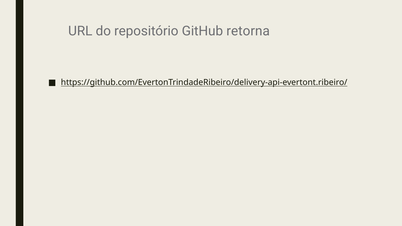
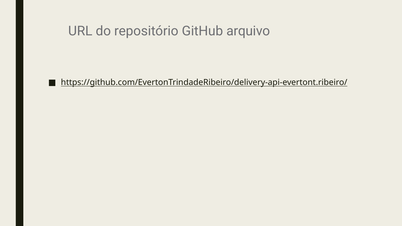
retorna: retorna -> arquivo
